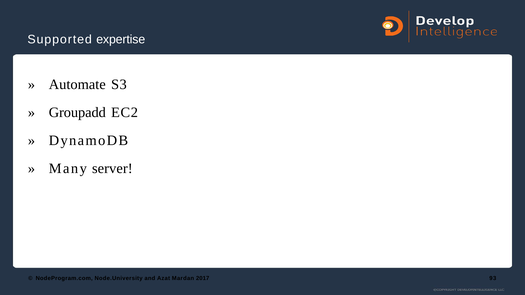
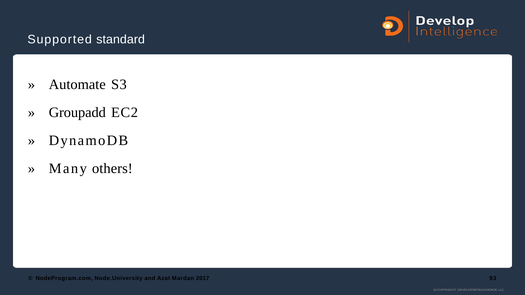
expertise: expertise -> standard
server: server -> others
